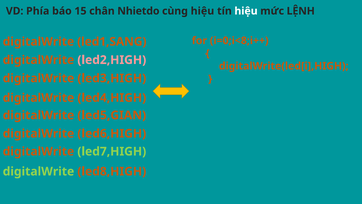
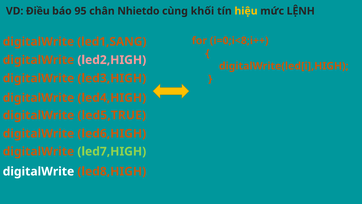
Phía: Phía -> Điều
15: 15 -> 95
cùng hiệu: hiệu -> khối
hiệu at (246, 11) colour: white -> yellow
led5,GIAN: led5,GIAN -> led5,TRUE
digitalWrite at (38, 171) colour: light green -> white
